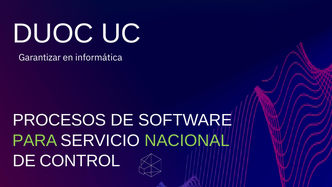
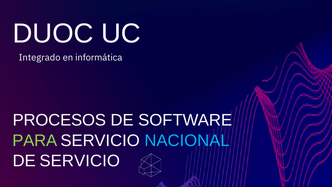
Garantizar: Garantizar -> Integrado
NACIONAL colour: light green -> light blue
DE CONTROL: CONTROL -> SERVICIO
